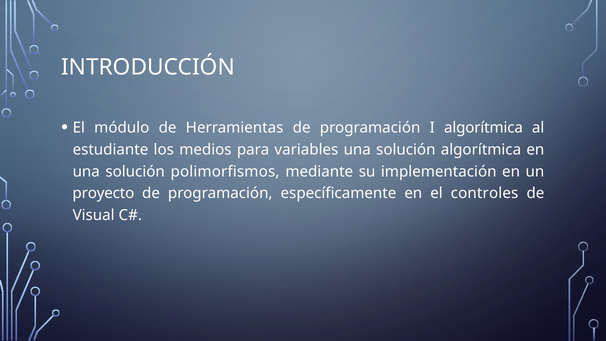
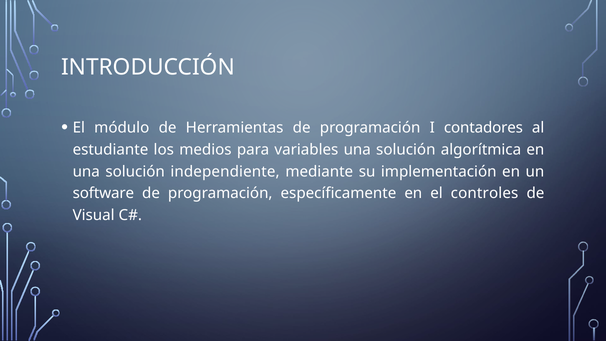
I algorítmica: algorítmica -> contadores
polimorfismos: polimorfismos -> independiente
proyecto: proyecto -> software
